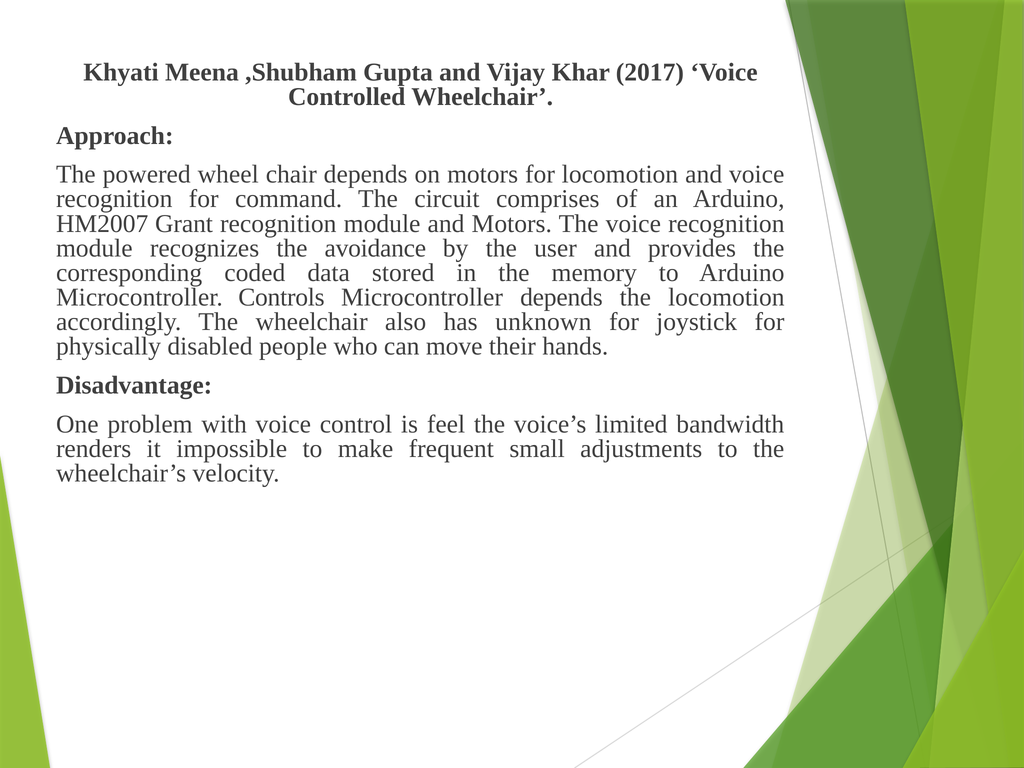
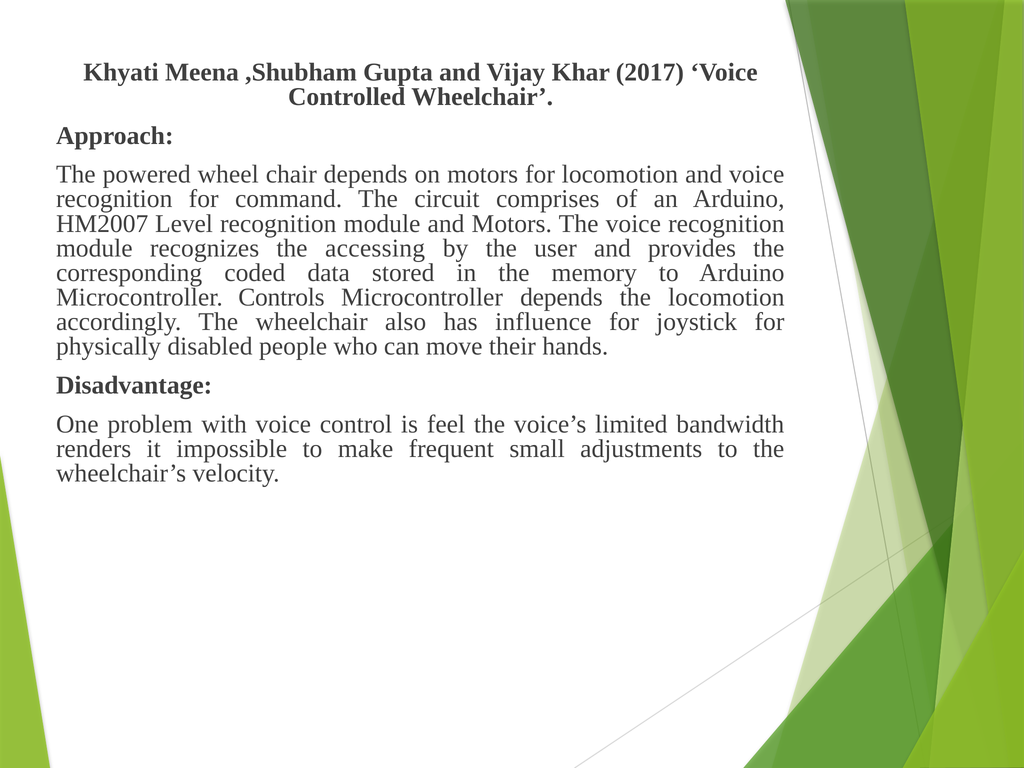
Grant: Grant -> Level
avoidance: avoidance -> accessing
unknown: unknown -> influence
